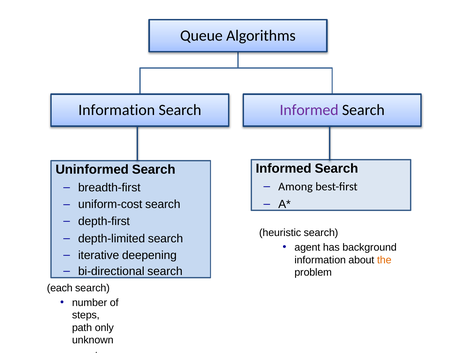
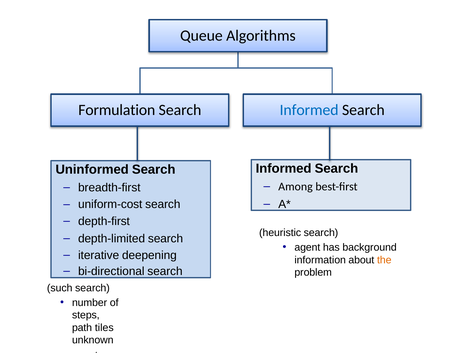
Information at (117, 110): Information -> Formulation
Informed at (309, 110) colour: purple -> blue
each: each -> such
only: only -> tiles
